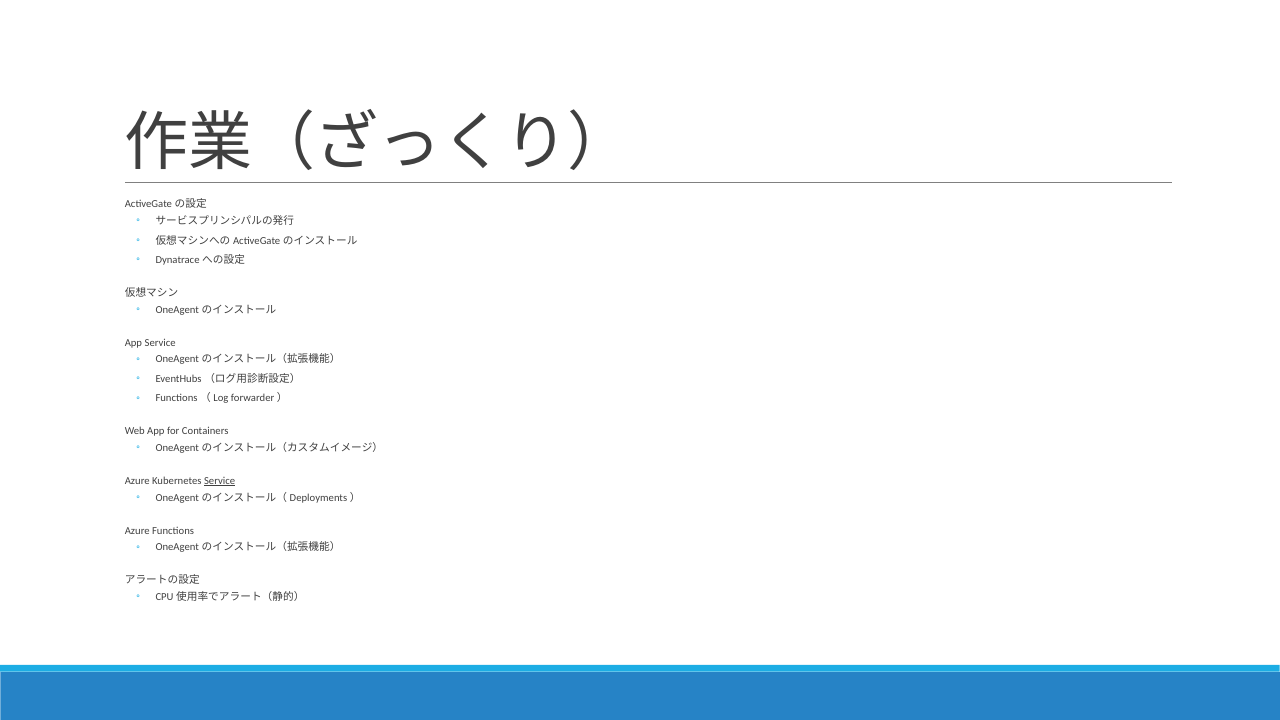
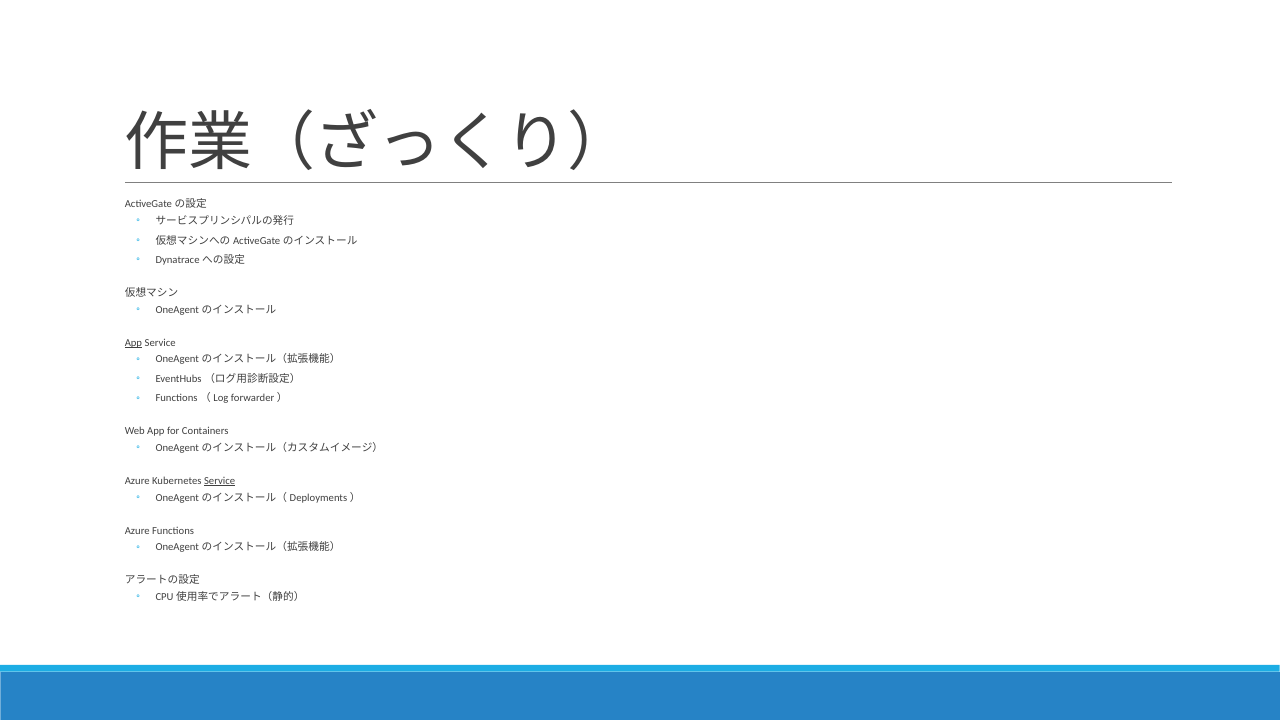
App at (133, 343) underline: none -> present
